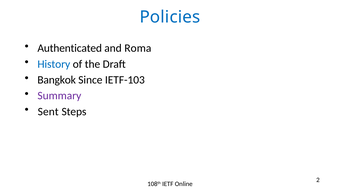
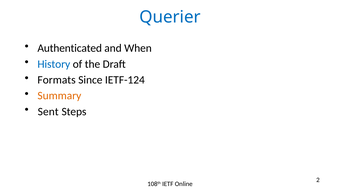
Policies: Policies -> Querier
Roma: Roma -> When
Bangkok: Bangkok -> Formats
IETF-103: IETF-103 -> IETF-124
Summary colour: purple -> orange
